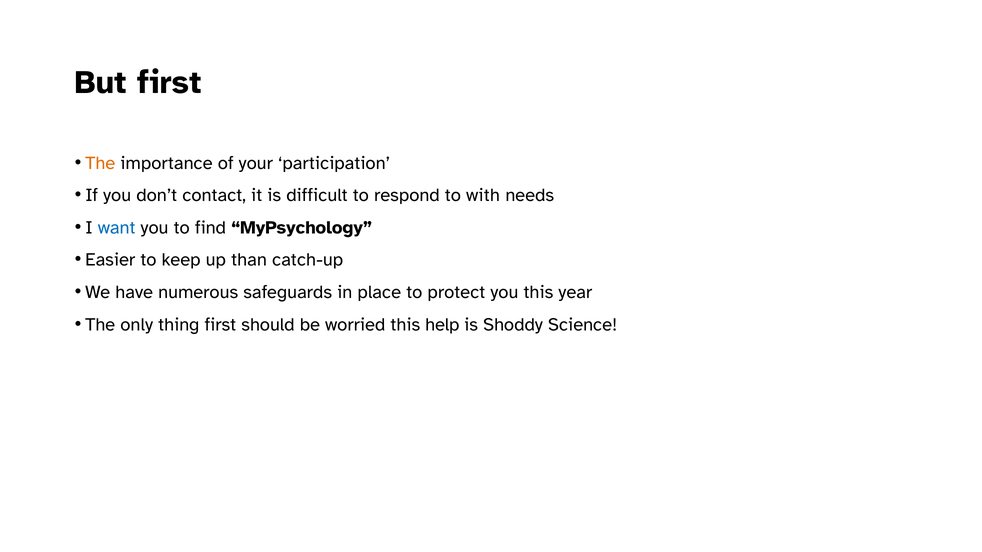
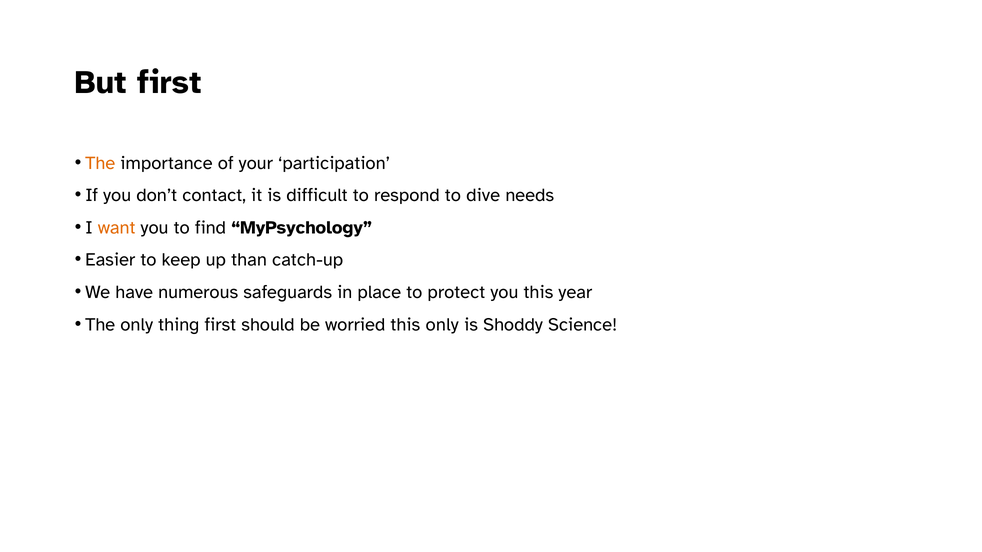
with: with -> dive
want colour: blue -> orange
this help: help -> only
